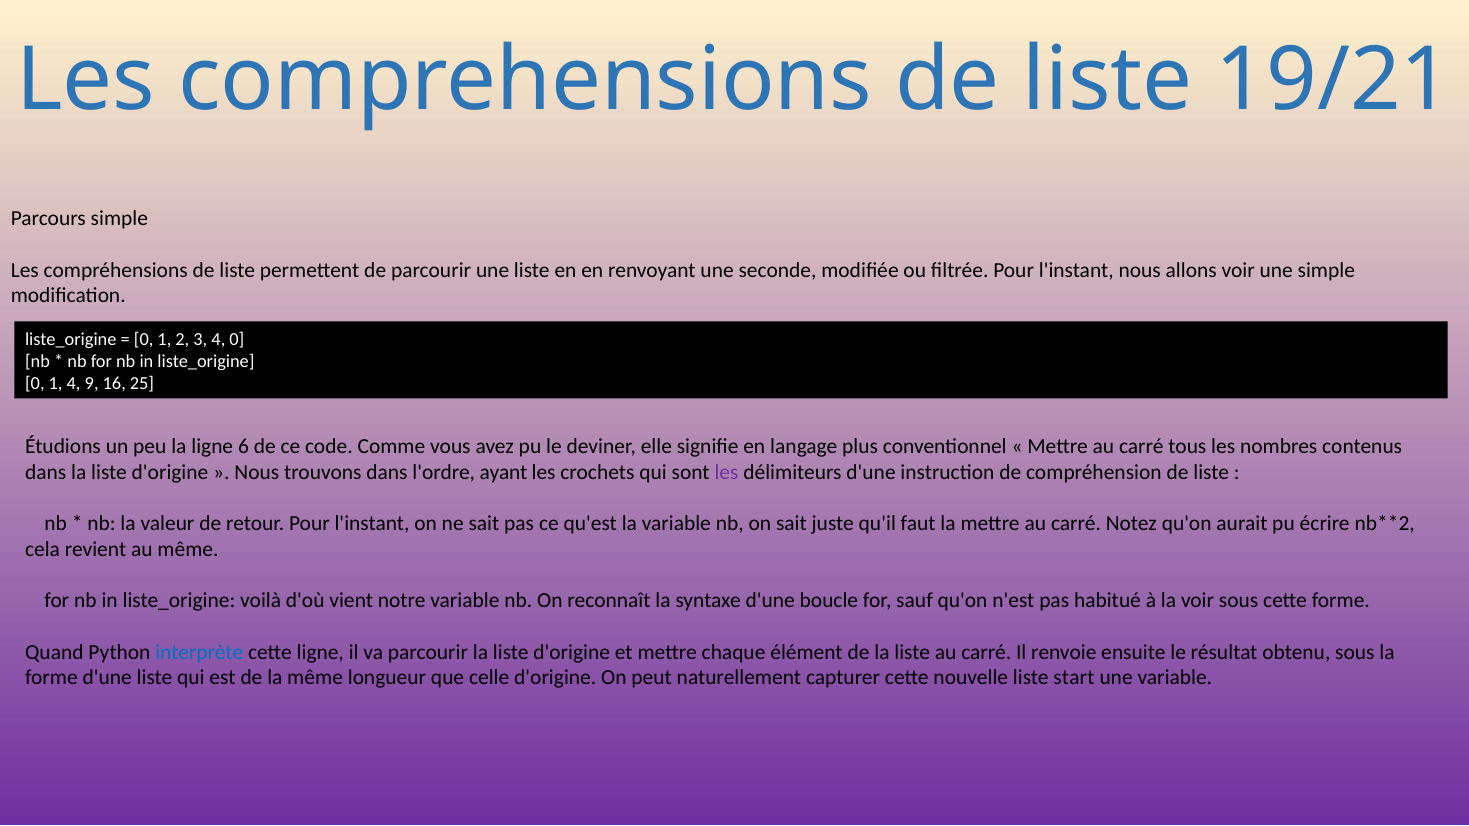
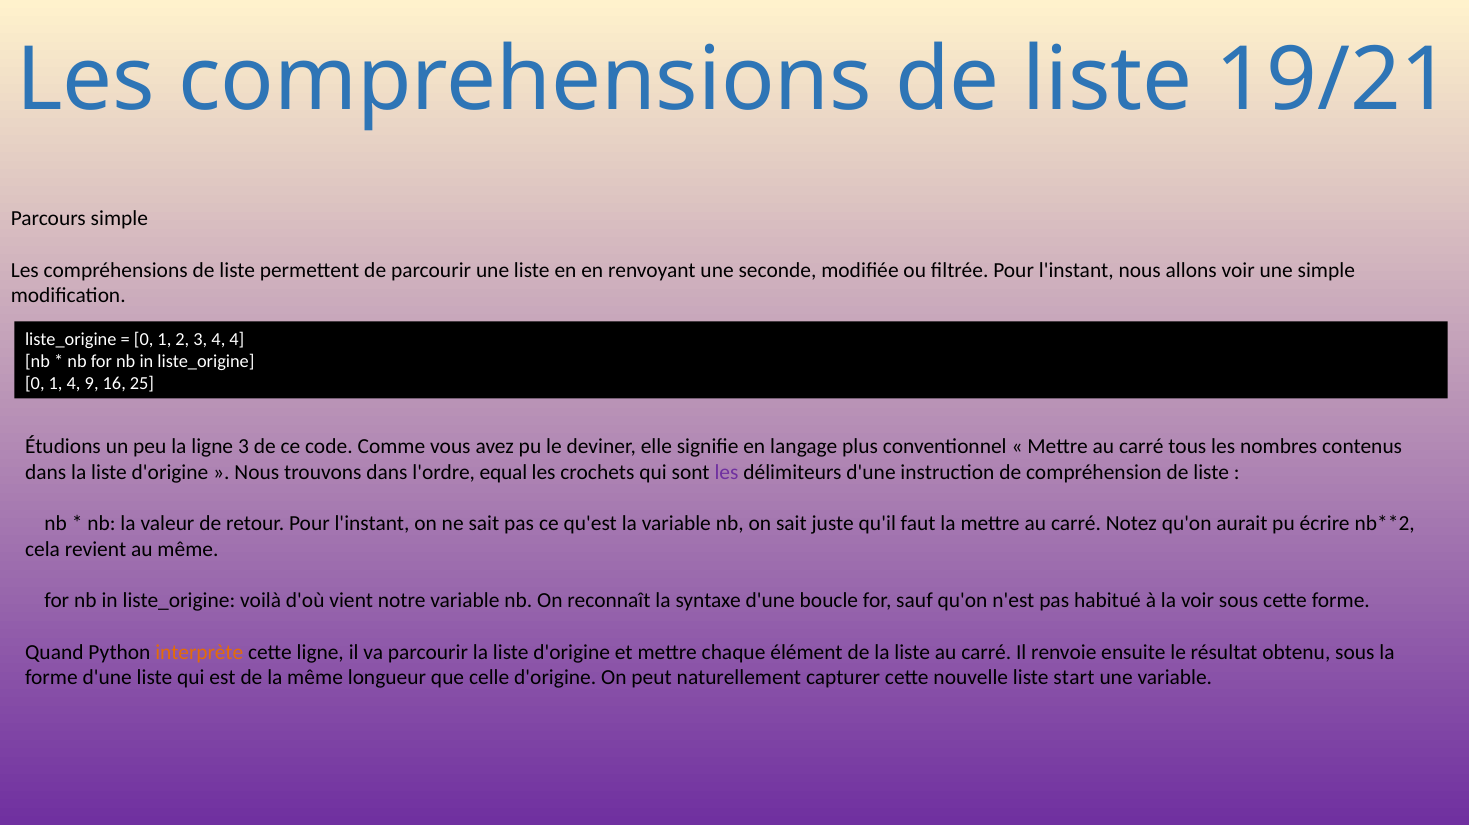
4 0: 0 -> 4
ligne 6: 6 -> 3
ayant: ayant -> equal
interprète colour: blue -> orange
